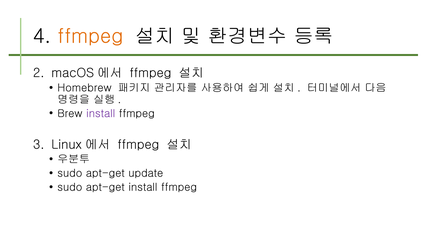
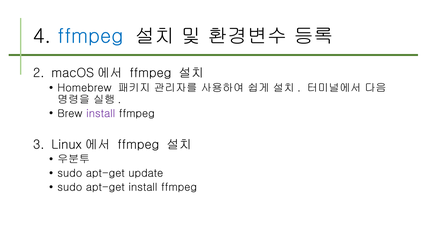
ffmpeg at (91, 36) colour: orange -> blue
